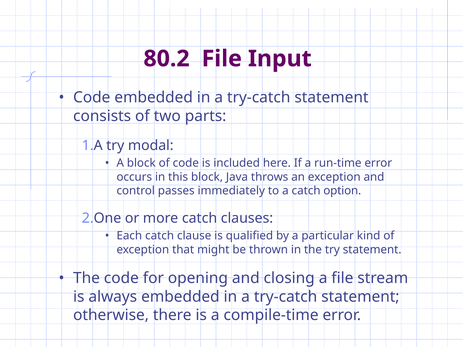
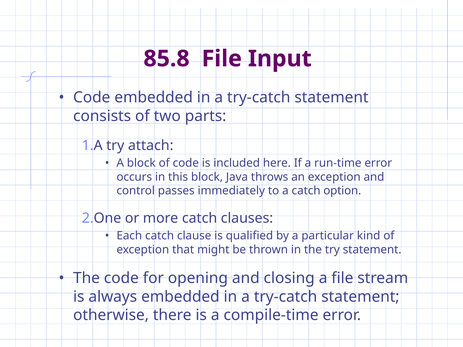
80.2: 80.2 -> 85.8
modal: modal -> attach
